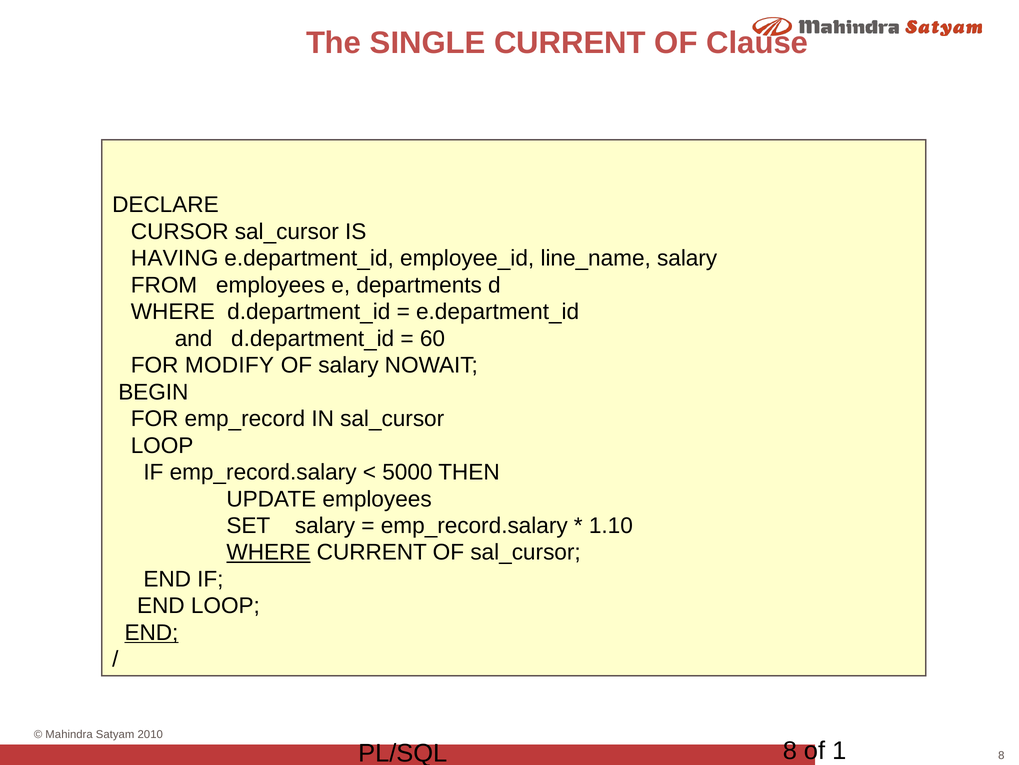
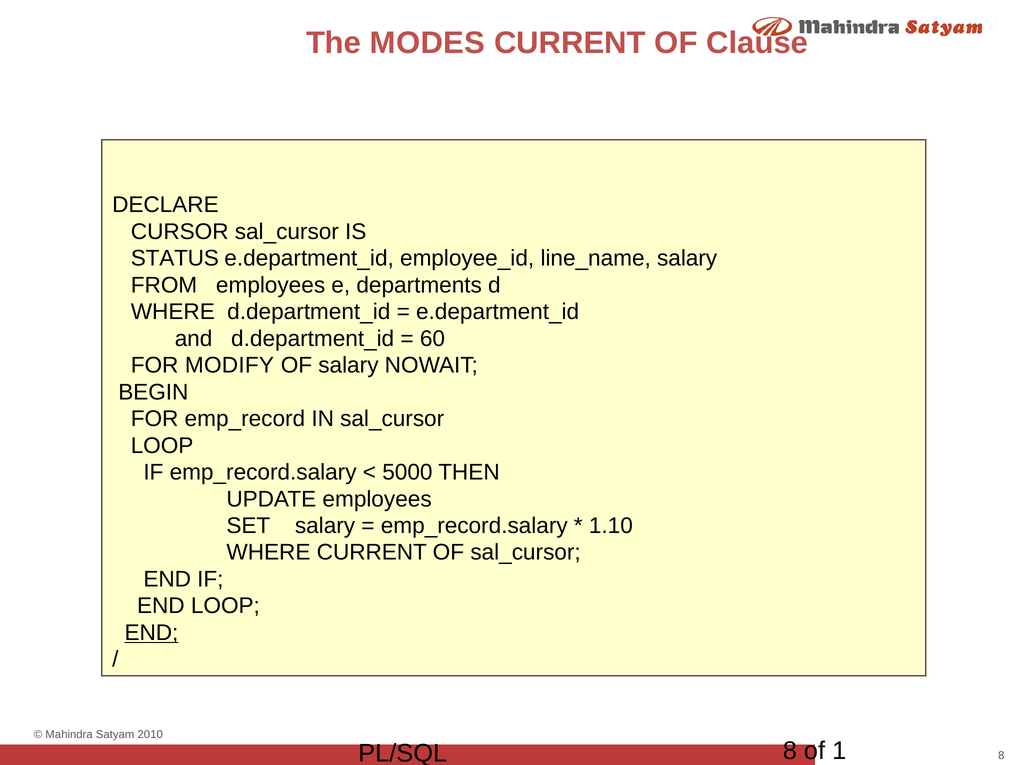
SINGLE: SINGLE -> MODES
HAVING: HAVING -> STATUS
WHERE at (268, 552) underline: present -> none
